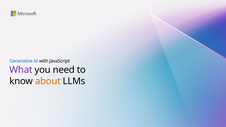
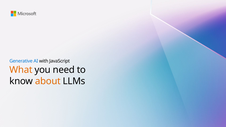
What colour: purple -> orange
